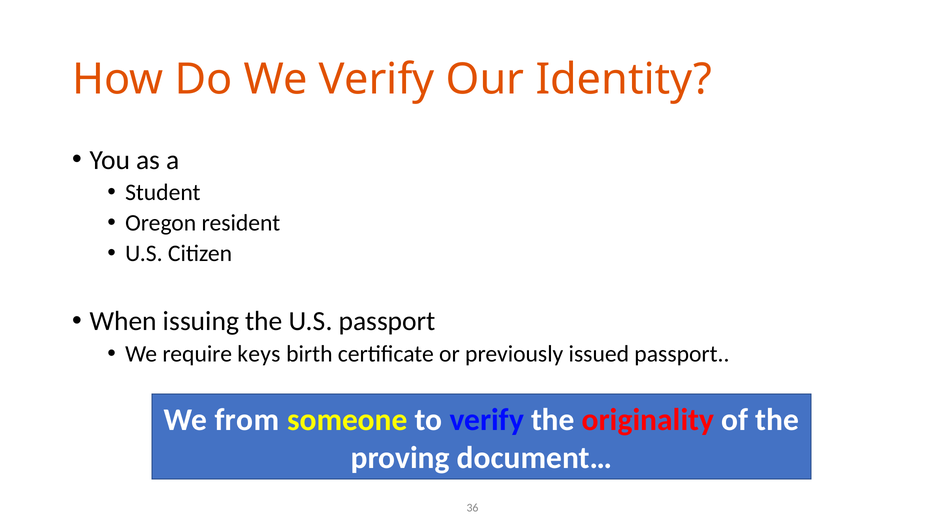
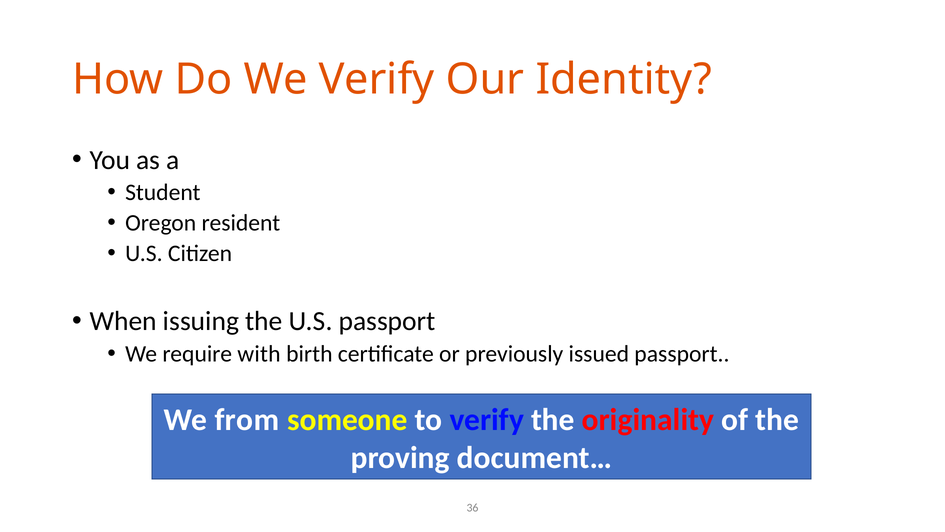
keys: keys -> with
